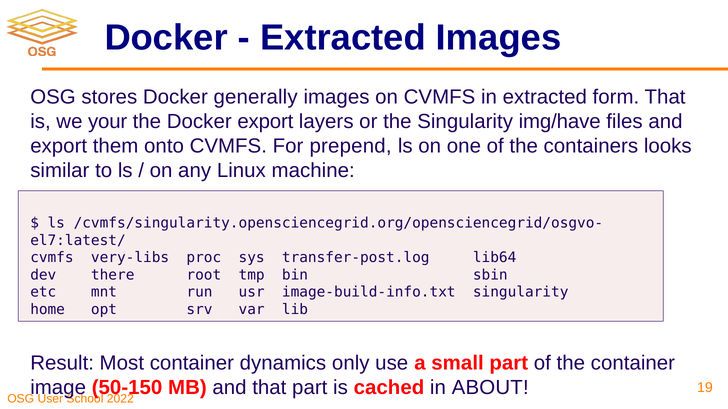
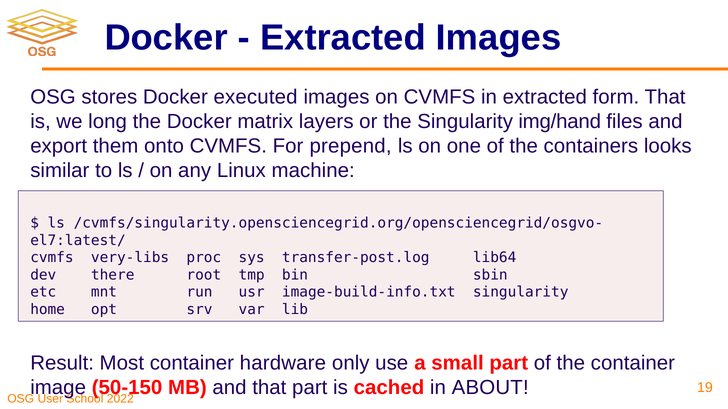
generally: generally -> executed
your: your -> long
Docker export: export -> matrix
img/have: img/have -> img/hand
dynamics: dynamics -> hardware
